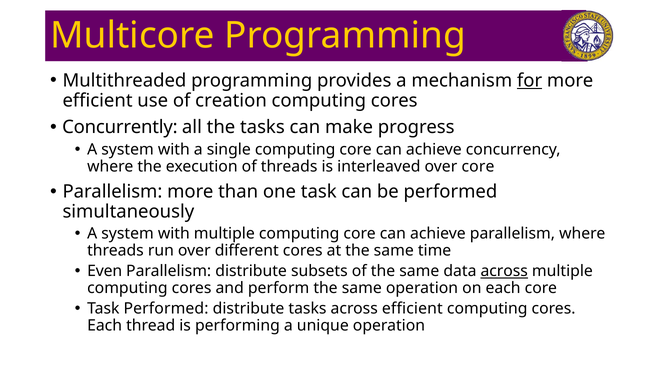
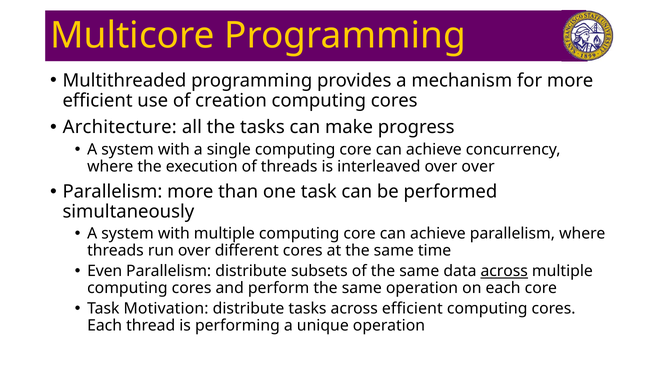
for underline: present -> none
Concurrently: Concurrently -> Architecture
over core: core -> over
Task Performed: Performed -> Motivation
